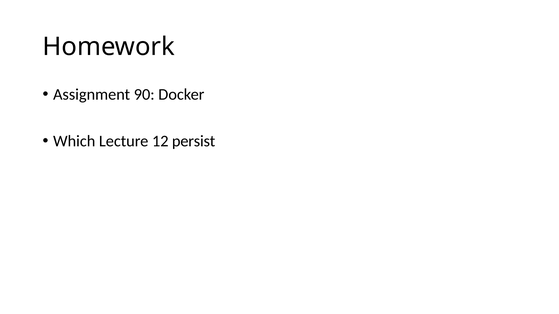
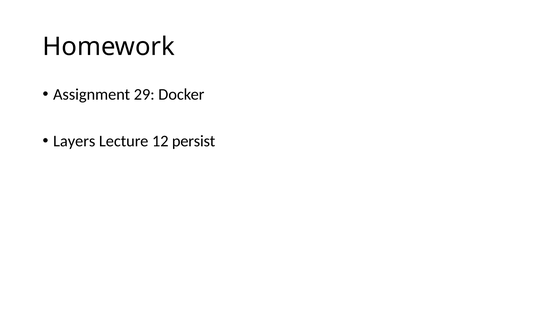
90: 90 -> 29
Which: Which -> Layers
